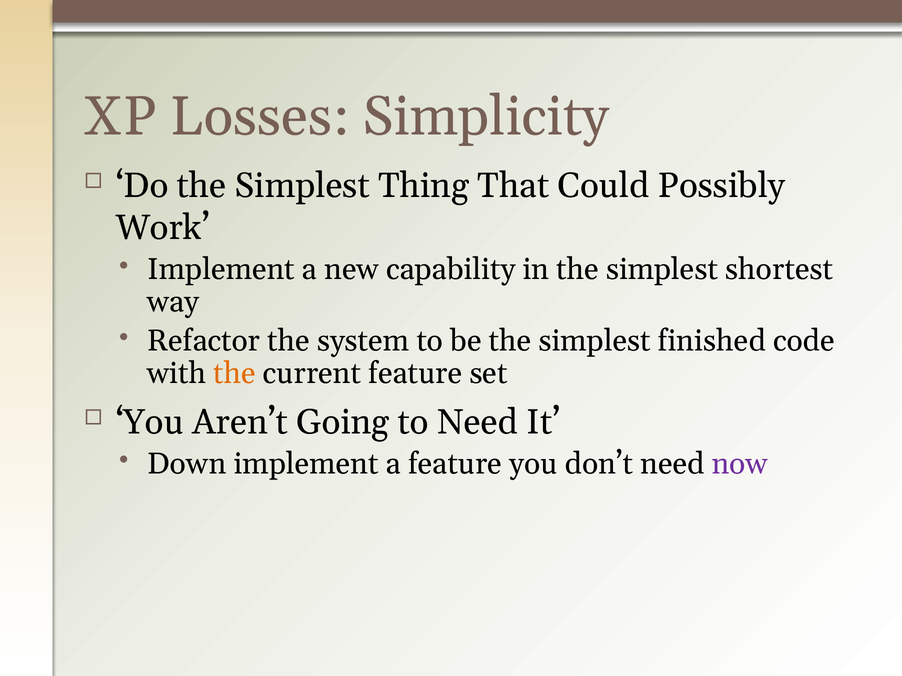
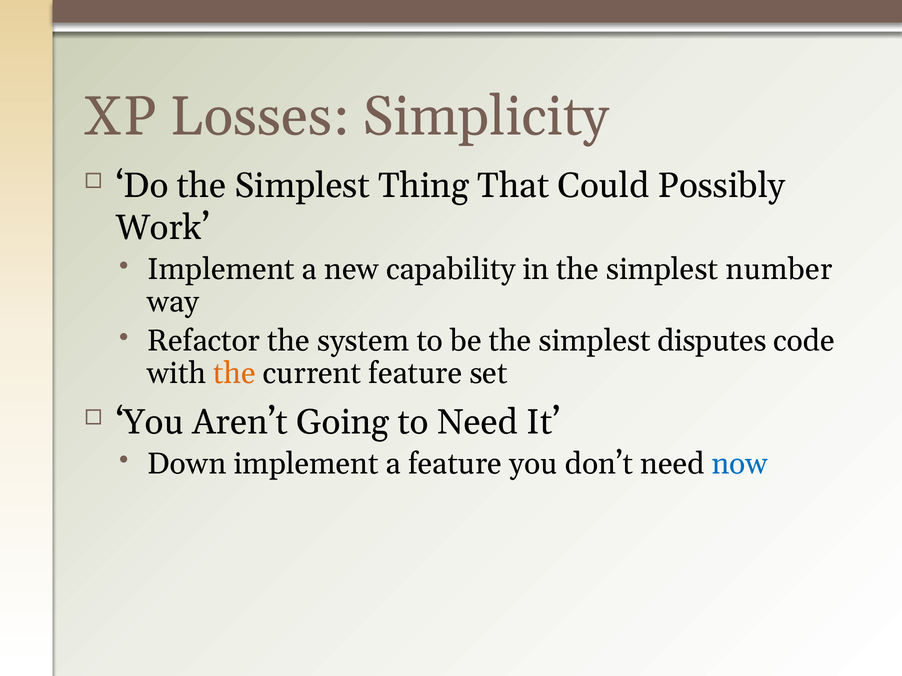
shortest: shortest -> number
finished: finished -> disputes
now colour: purple -> blue
